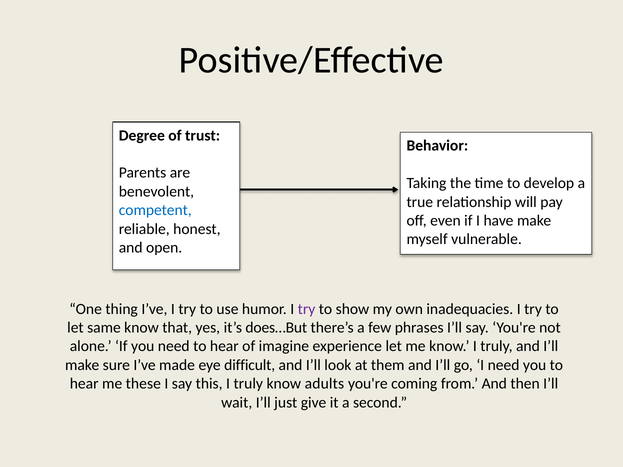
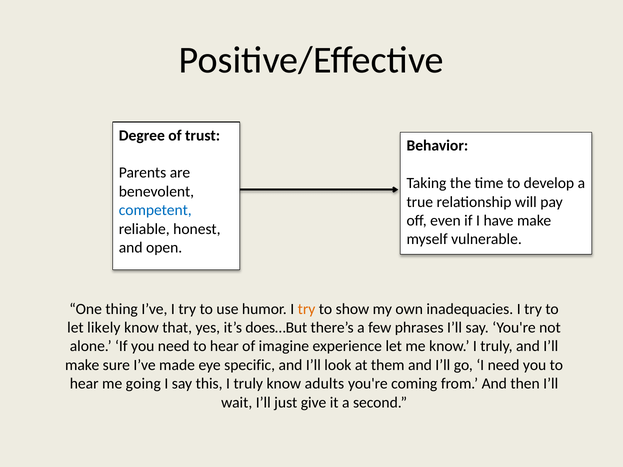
try at (307, 309) colour: purple -> orange
same: same -> likely
difficult: difficult -> specific
these: these -> going
